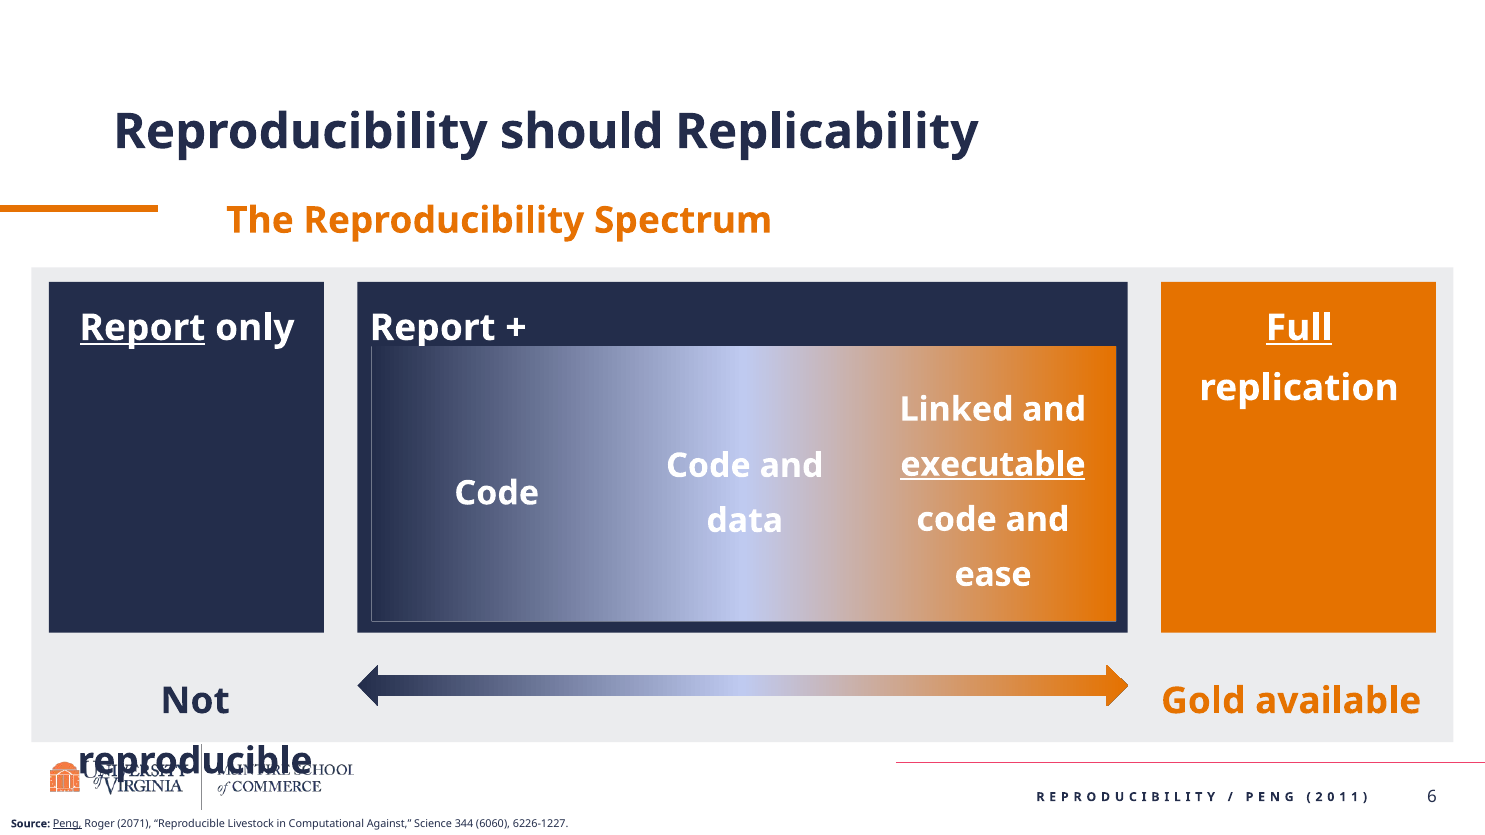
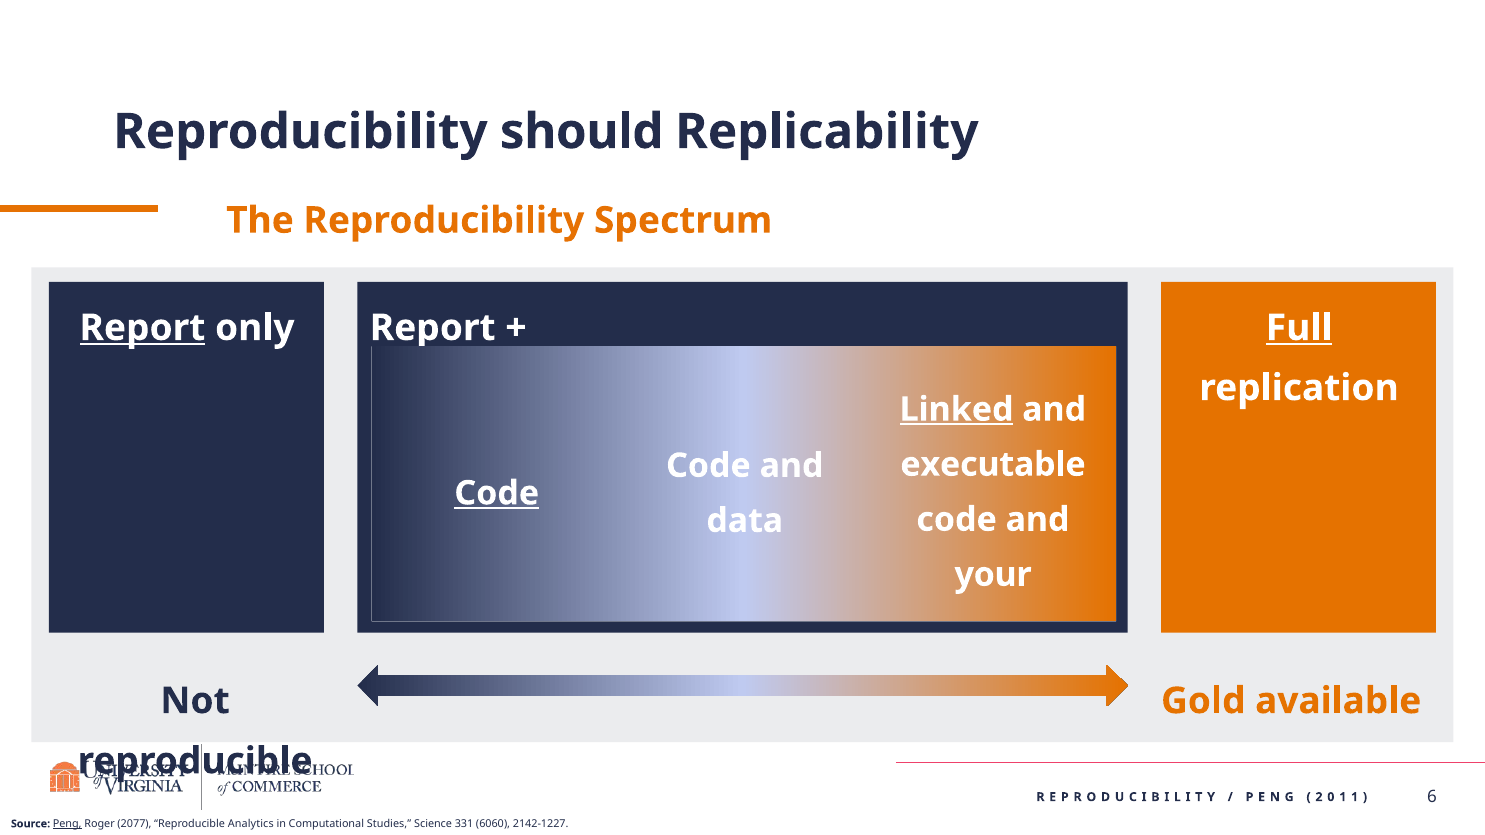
Linked underline: none -> present
executable underline: present -> none
Code at (497, 493) underline: none -> present
ease: ease -> your
2071: 2071 -> 2077
Livestock: Livestock -> Analytics
Against: Against -> Studies
344: 344 -> 331
6226-1227: 6226-1227 -> 2142-1227
